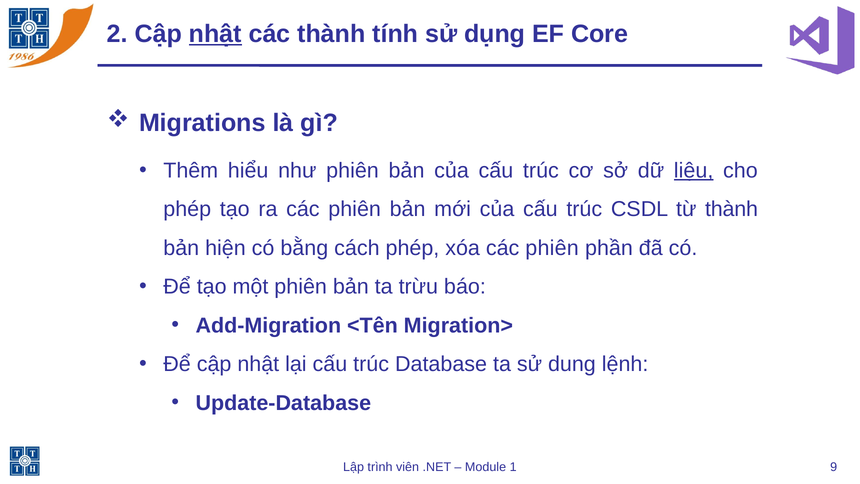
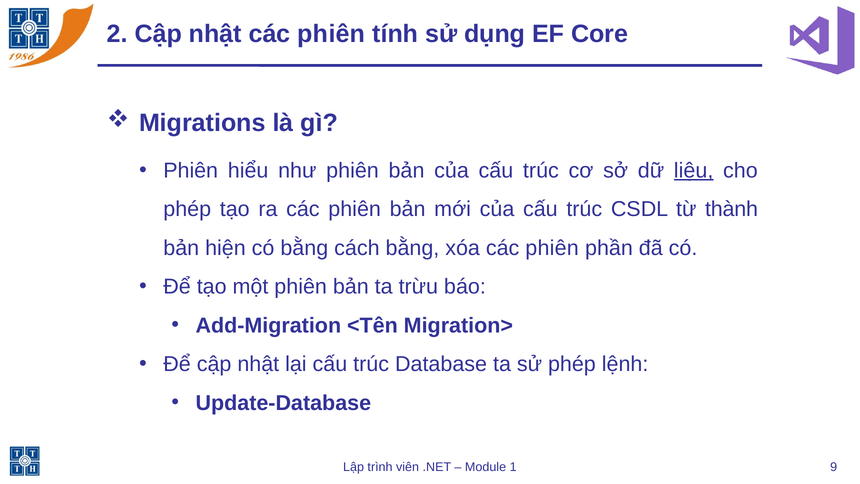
nhật at (215, 34) underline: present -> none
thành at (331, 34): thành -> phiên
Thêm at (191, 171): Thêm -> Phiên
cách phép: phép -> bằng
sử dung: dung -> phép
